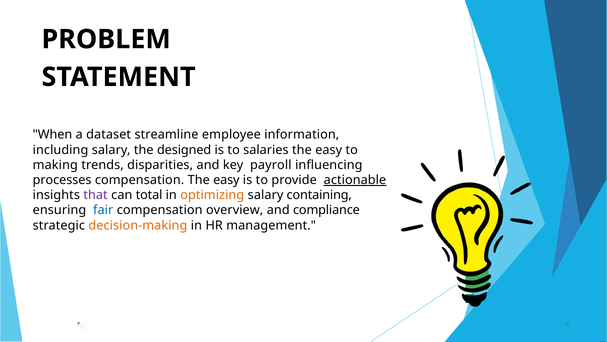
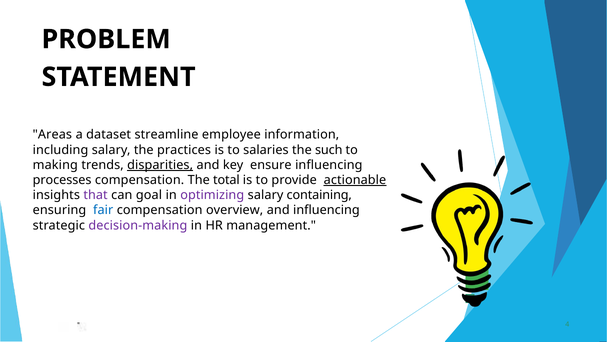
When: When -> Areas
designed: designed -> practices
easy at (329, 150): easy -> such
disparities underline: none -> present
payroll: payroll -> ensure
compensation The easy: easy -> total
total: total -> goal
optimizing colour: orange -> purple
and compliance: compliance -> influencing
decision-making colour: orange -> purple
